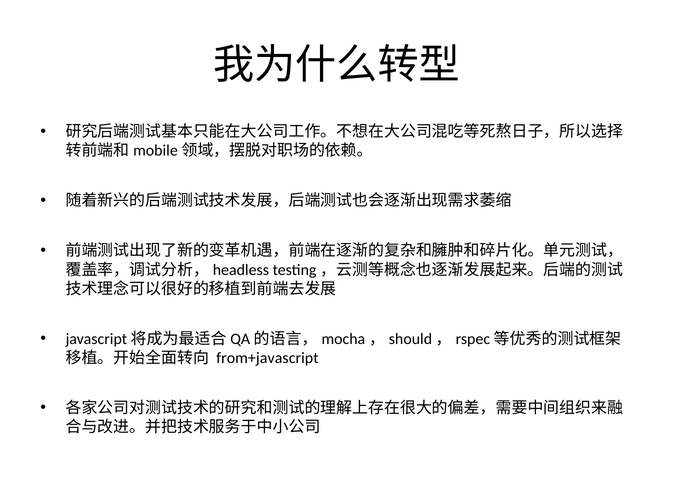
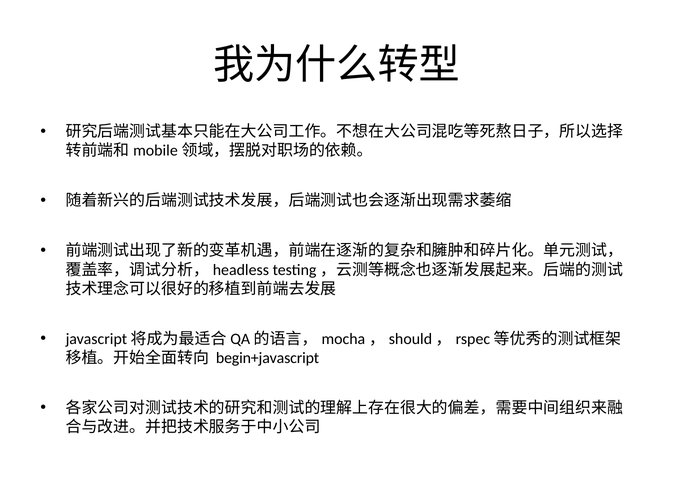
from+javascript: from+javascript -> begin+javascript
